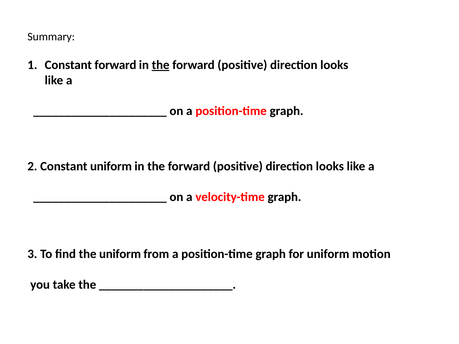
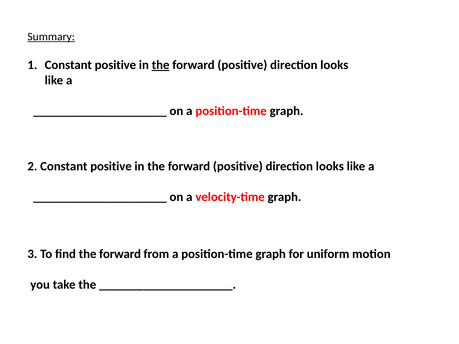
Summary underline: none -> present
forward at (115, 65): forward -> positive
2 Constant uniform: uniform -> positive
find the uniform: uniform -> forward
